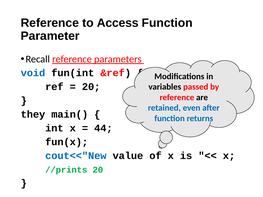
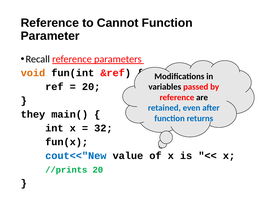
Access: Access -> Cannot
void colour: blue -> orange
44: 44 -> 32
